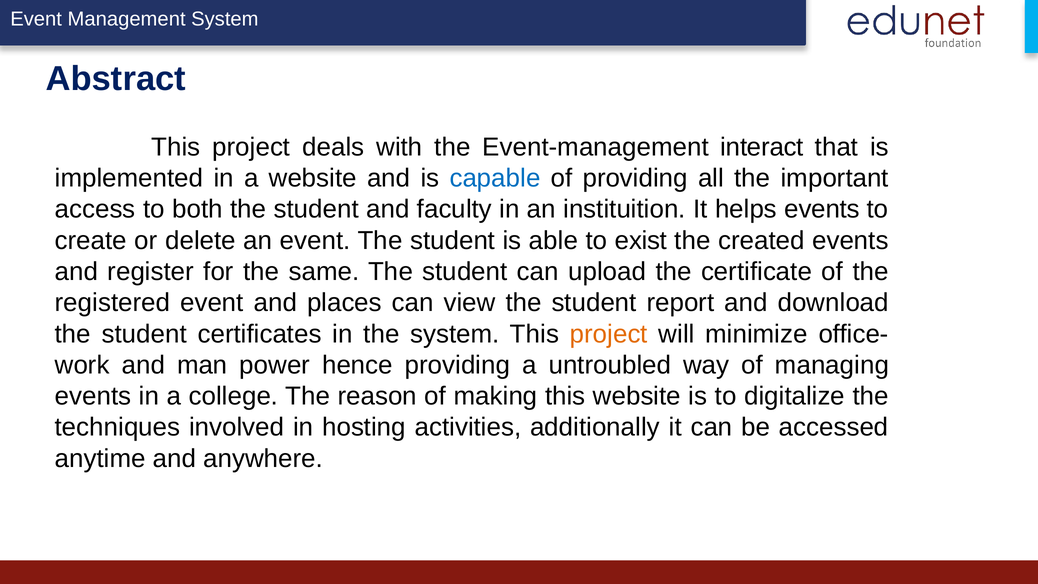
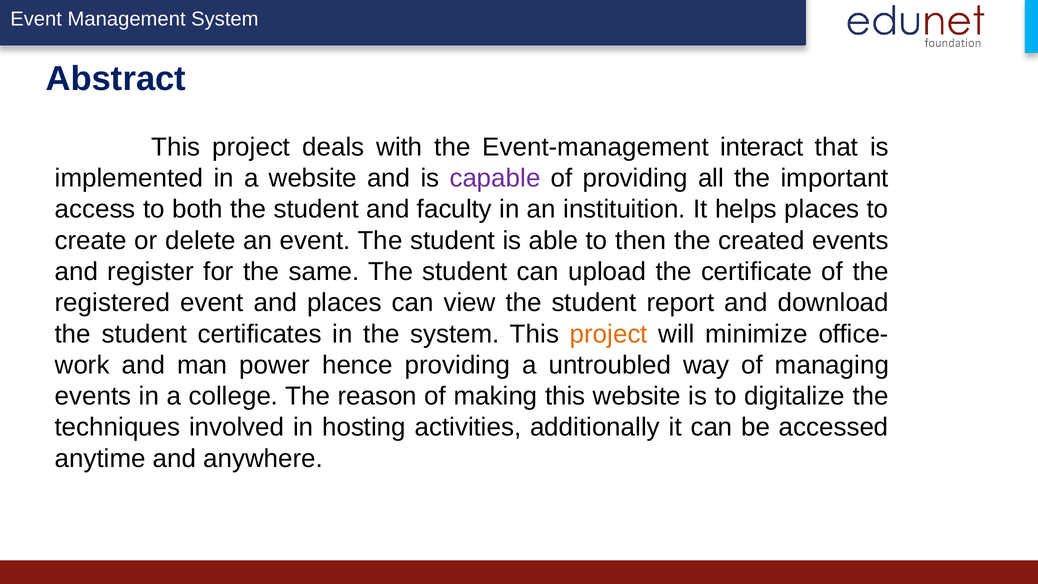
capable colour: blue -> purple
helps events: events -> places
exist: exist -> then
